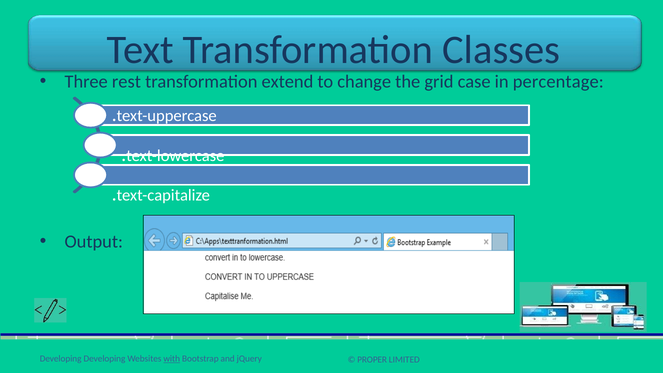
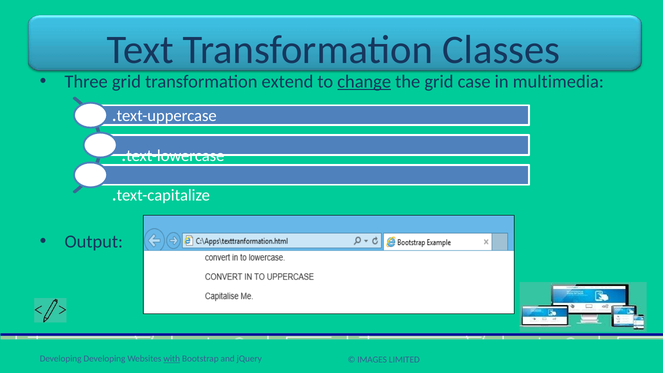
Three rest: rest -> grid
change underline: none -> present
percentage: percentage -> multimedia
PROPER: PROPER -> IMAGES
